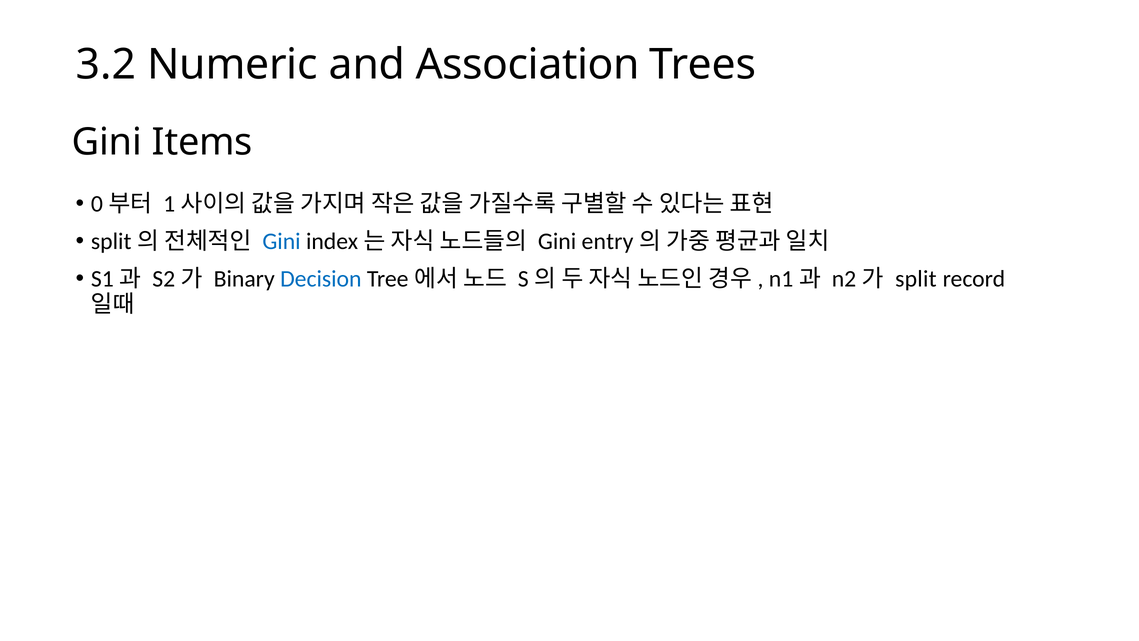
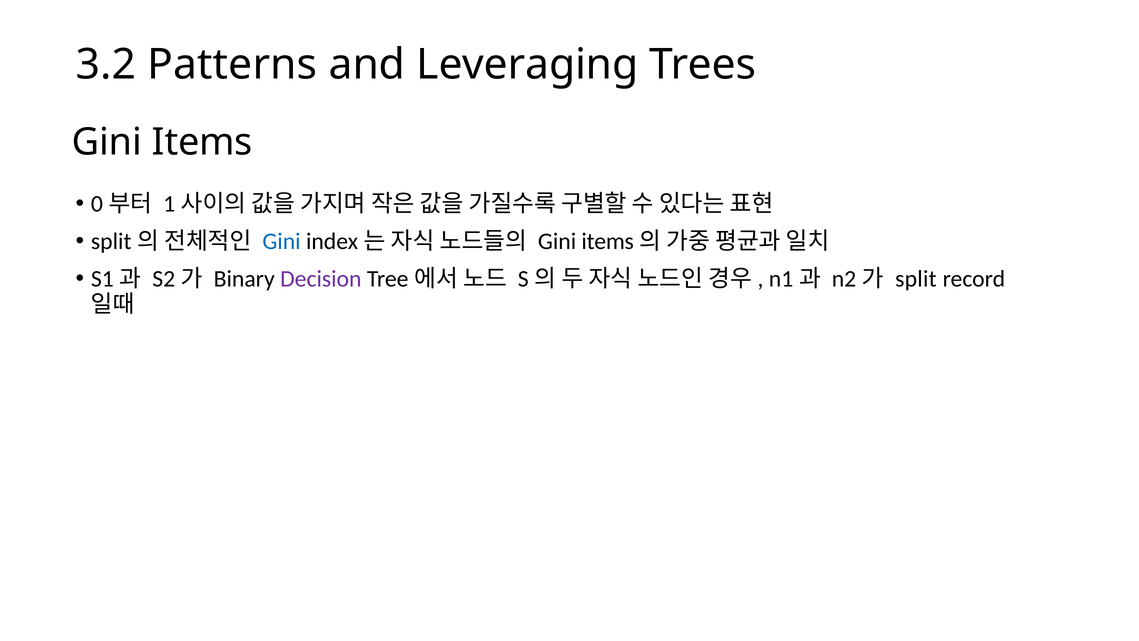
Numeric: Numeric -> Patterns
Association: Association -> Leveraging
entry at (607, 241): entry -> items
Decision colour: blue -> purple
